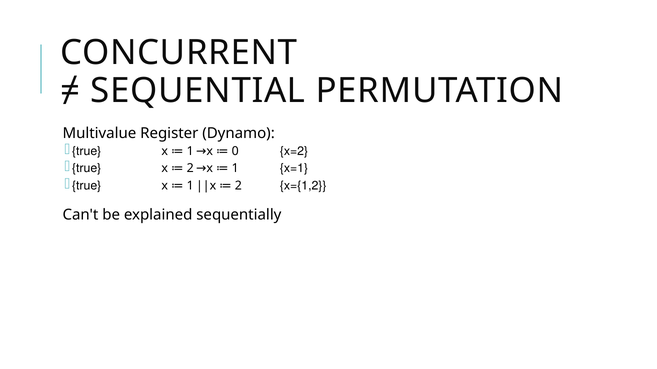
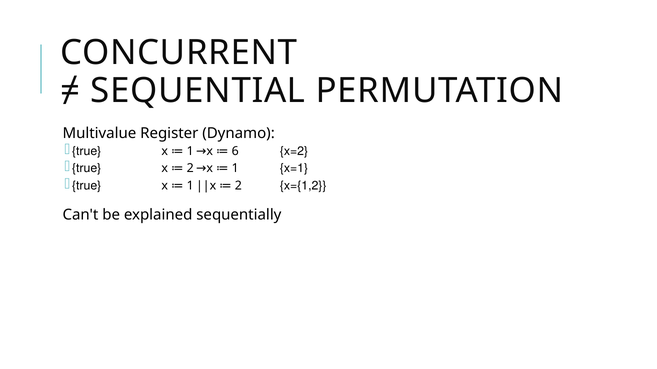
0: 0 -> 6
